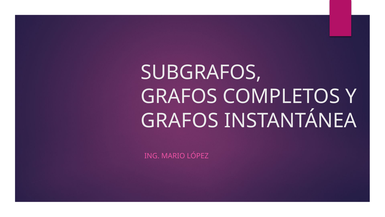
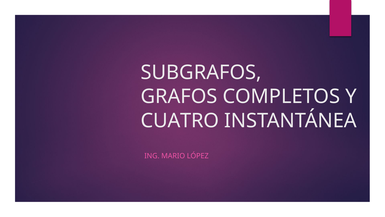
GRAFOS at (180, 120): GRAFOS -> CUATRO
